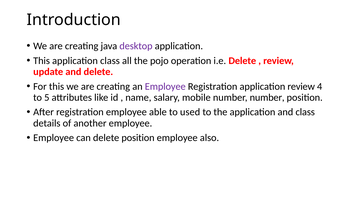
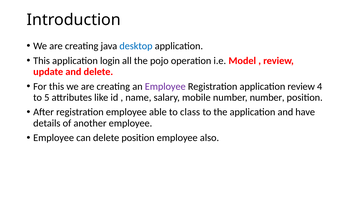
desktop colour: purple -> blue
application class: class -> login
i.e Delete: Delete -> Model
used: used -> class
and class: class -> have
